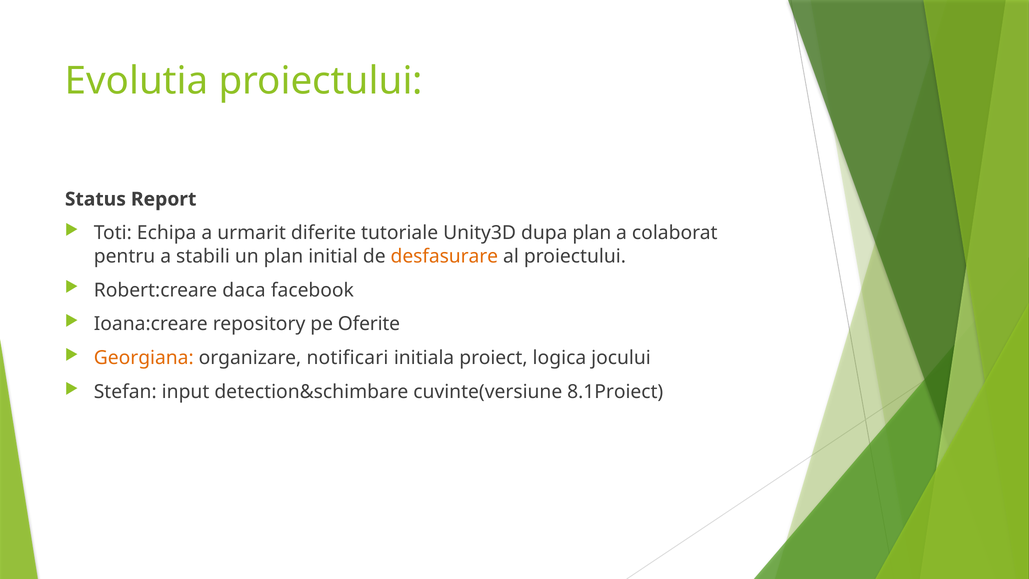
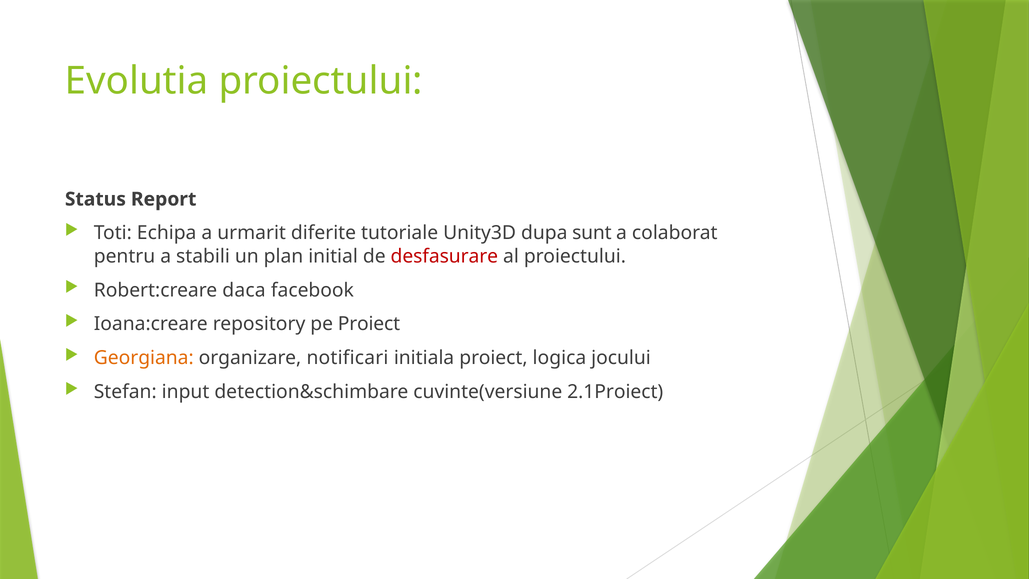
dupa plan: plan -> sunt
desfasurare colour: orange -> red
pe Oferite: Oferite -> Proiect
8.1Proiect: 8.1Proiect -> 2.1Proiect
